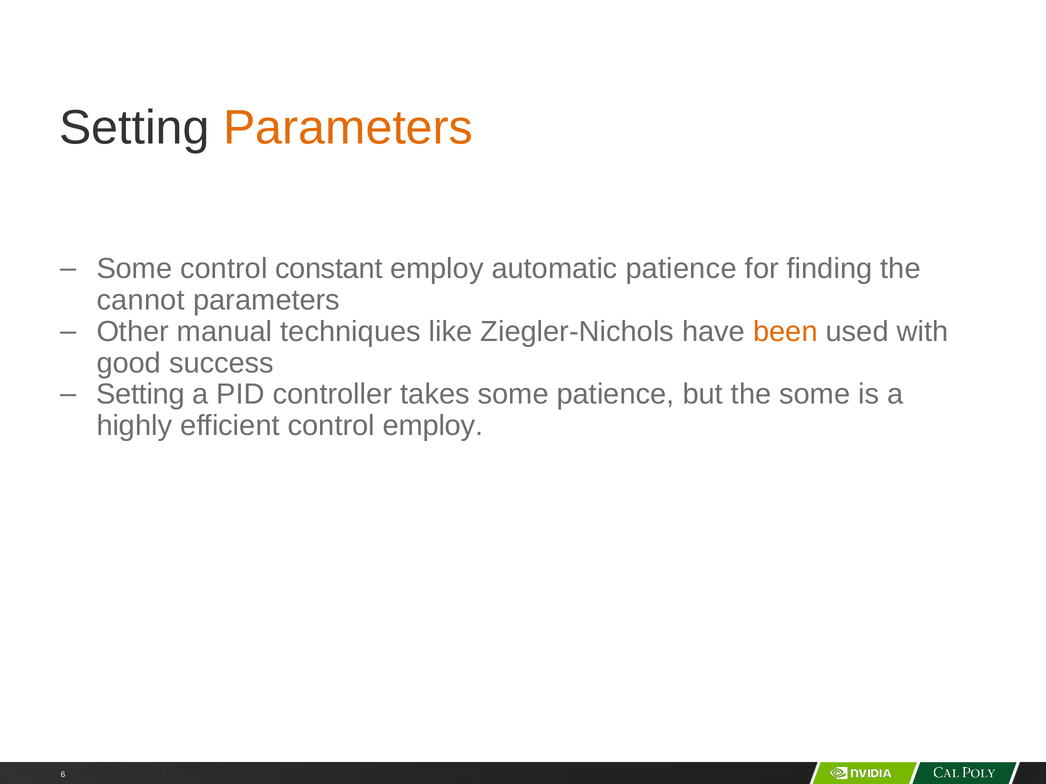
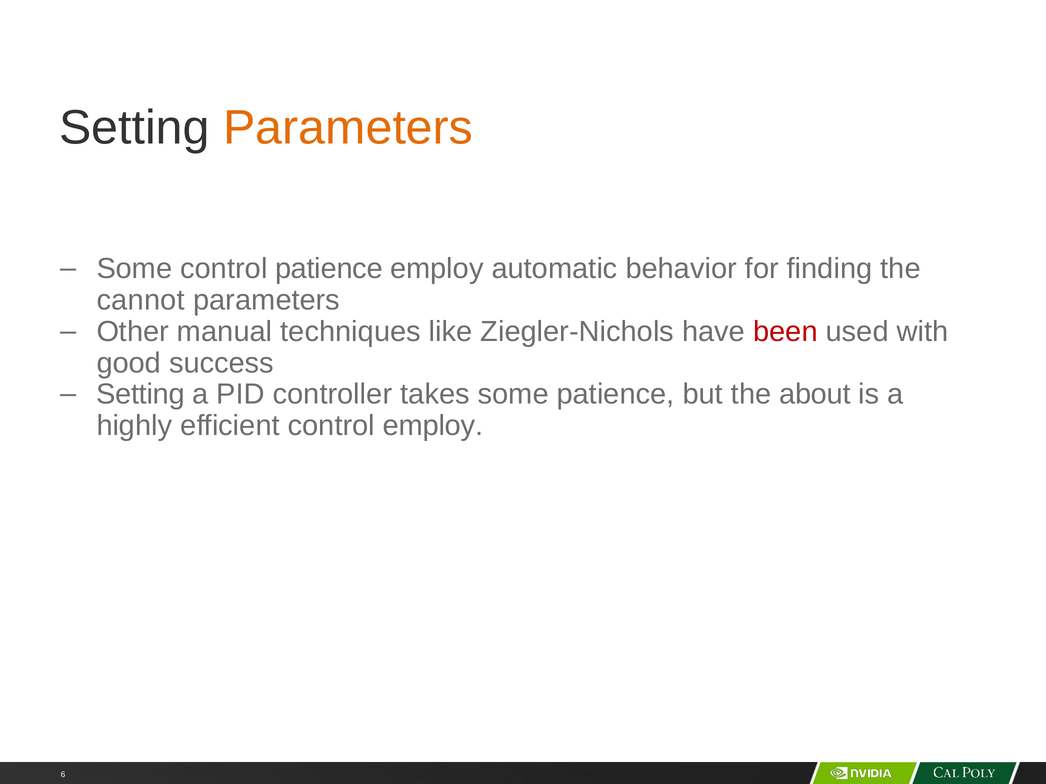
control constant: constant -> patience
automatic patience: patience -> behavior
been colour: orange -> red
the some: some -> about
